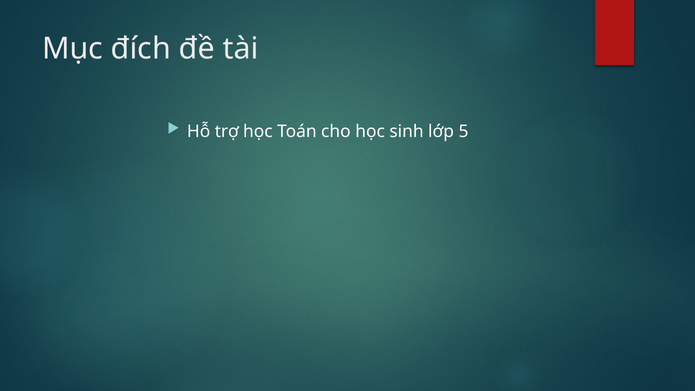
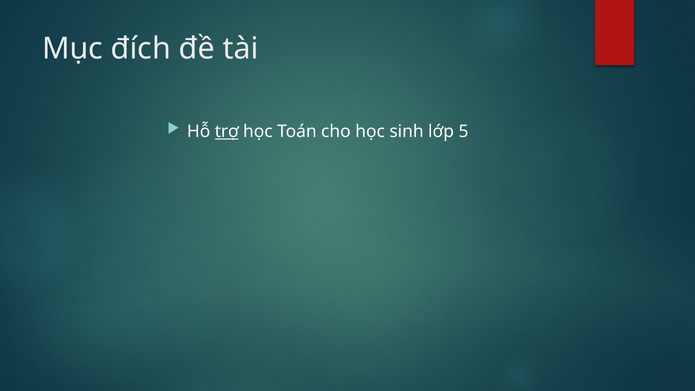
trợ underline: none -> present
